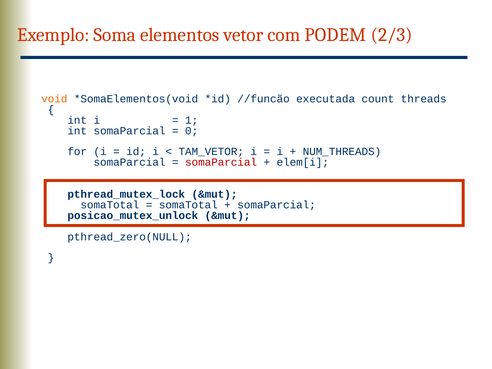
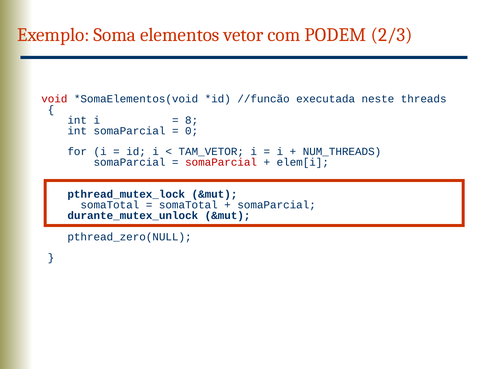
void colour: orange -> red
count: count -> neste
1: 1 -> 8
posicao_mutex_unlock: posicao_mutex_unlock -> durante_mutex_unlock
